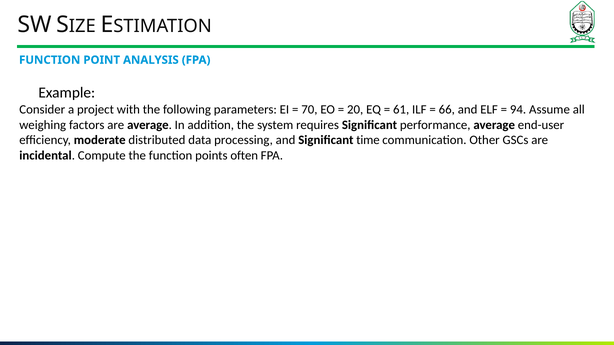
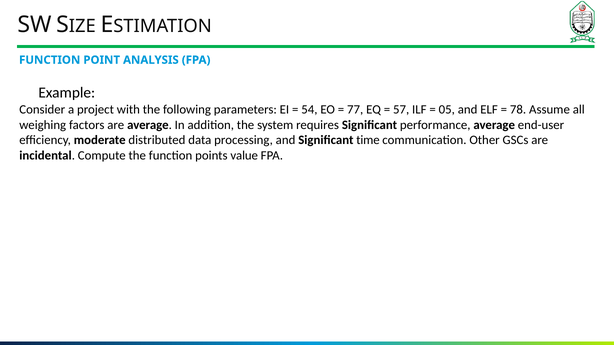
70: 70 -> 54
20: 20 -> 77
61: 61 -> 57
66: 66 -> 05
94: 94 -> 78
often: often -> value
